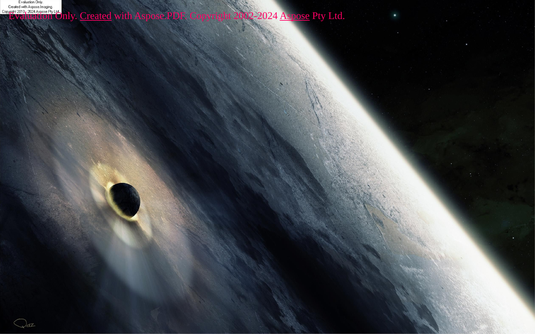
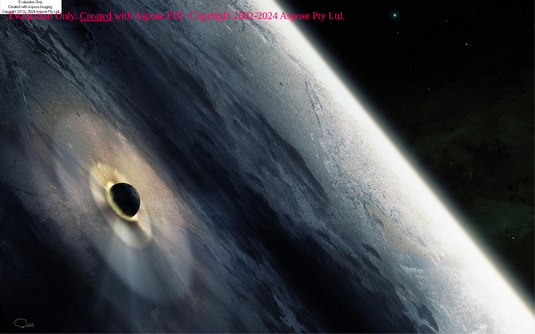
Aspose underline: present -> none
